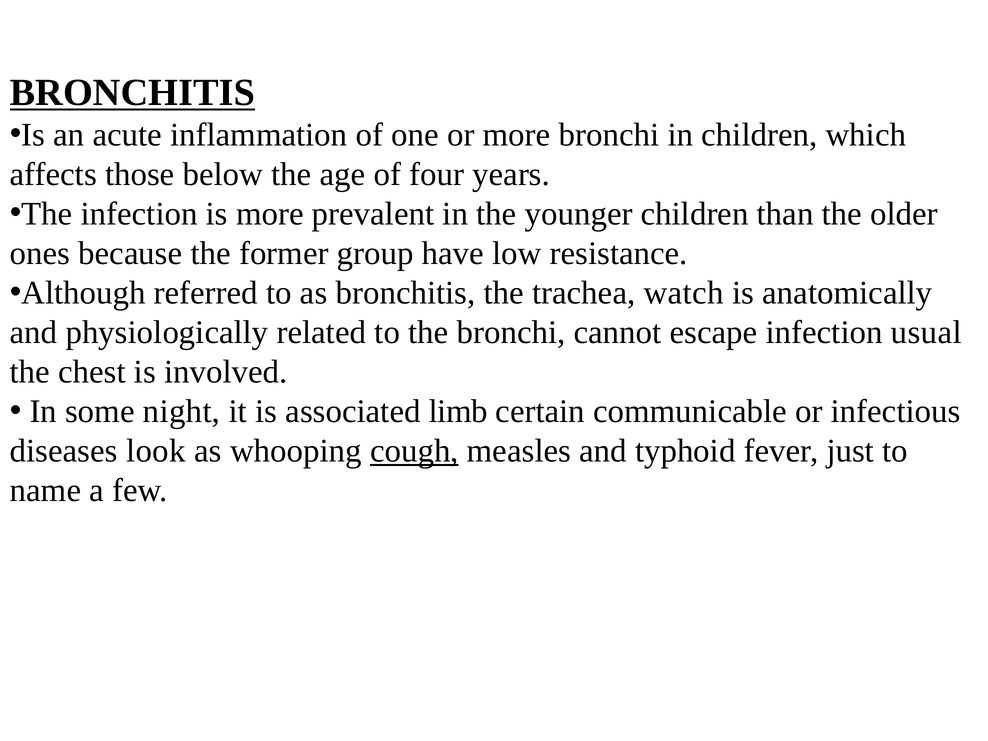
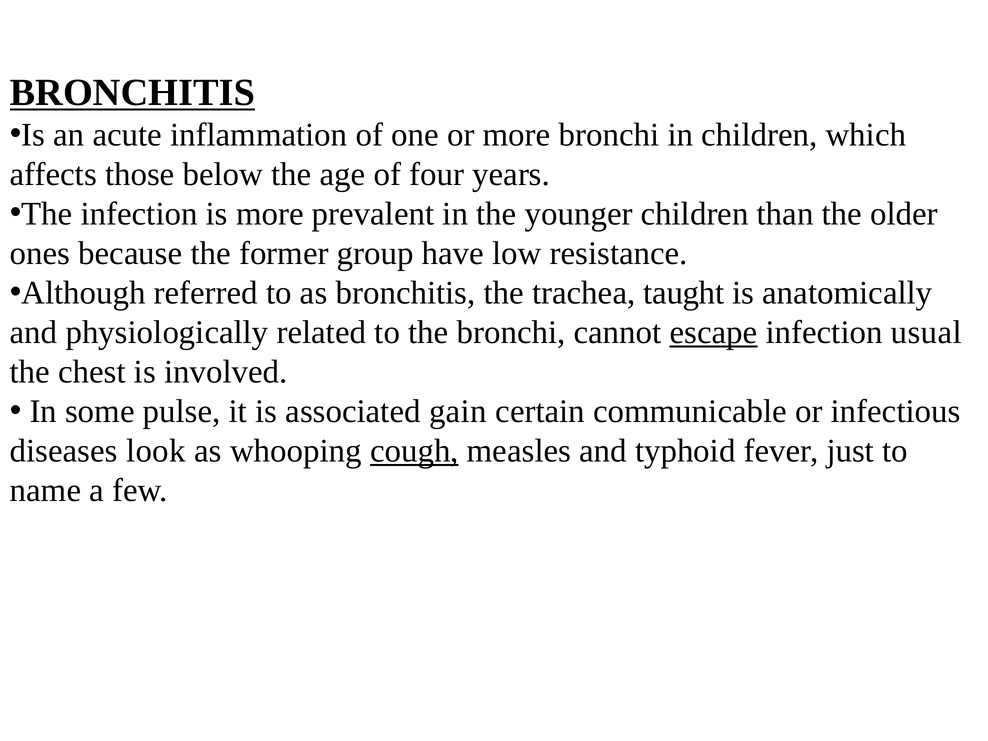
watch: watch -> taught
escape underline: none -> present
night: night -> pulse
limb: limb -> gain
